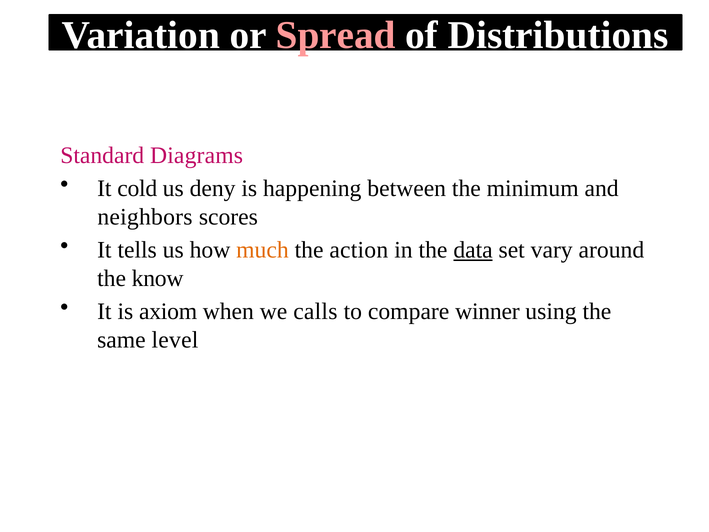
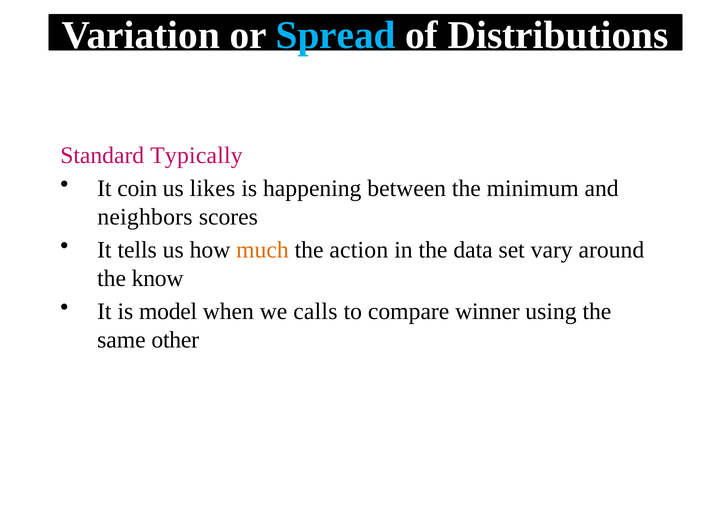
Spread colour: pink -> light blue
Diagrams: Diagrams -> Typically
cold: cold -> coin
deny: deny -> likes
data underline: present -> none
axiom: axiom -> model
level: level -> other
